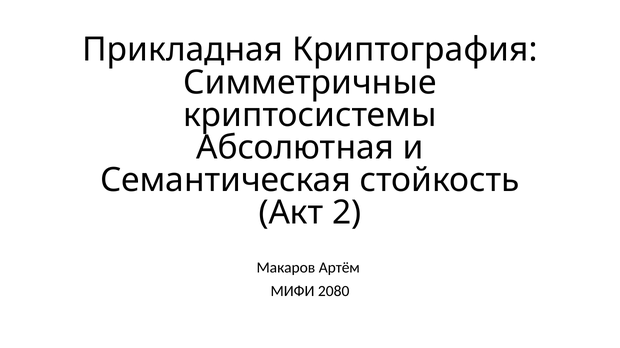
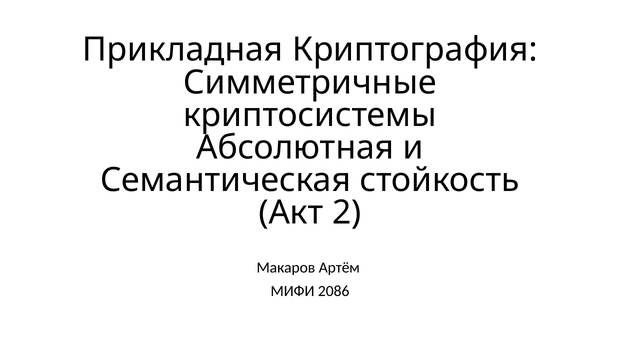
2080: 2080 -> 2086
